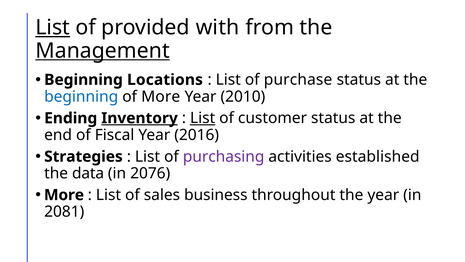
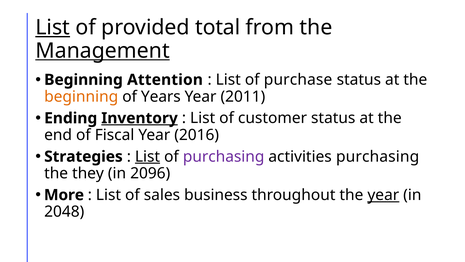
with: with -> total
Locations: Locations -> Attention
beginning at (81, 96) colour: blue -> orange
of More: More -> Years
2010: 2010 -> 2011
List at (203, 118) underline: present -> none
List at (148, 156) underline: none -> present
activities established: established -> purchasing
data: data -> they
2076: 2076 -> 2096
year at (383, 195) underline: none -> present
2081: 2081 -> 2048
